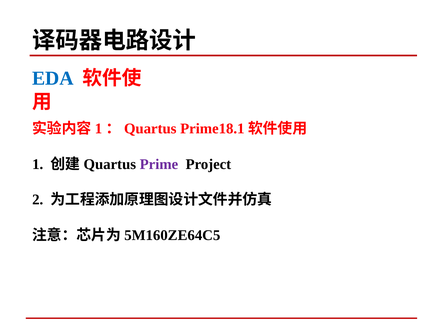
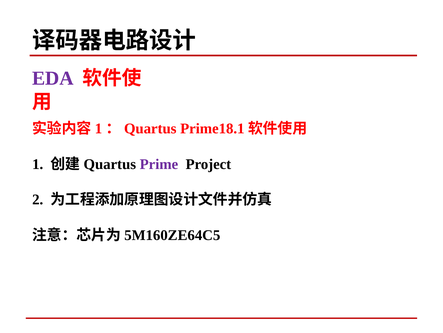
EDA colour: blue -> purple
